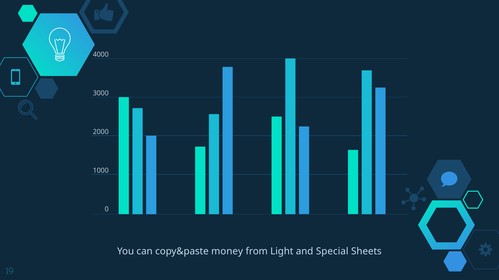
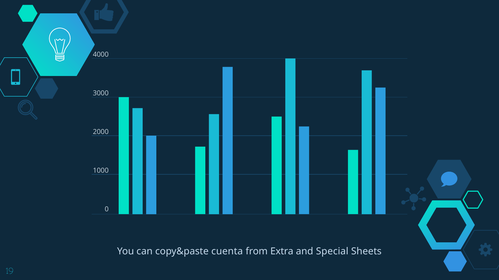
money: money -> cuenta
Light: Light -> Extra
